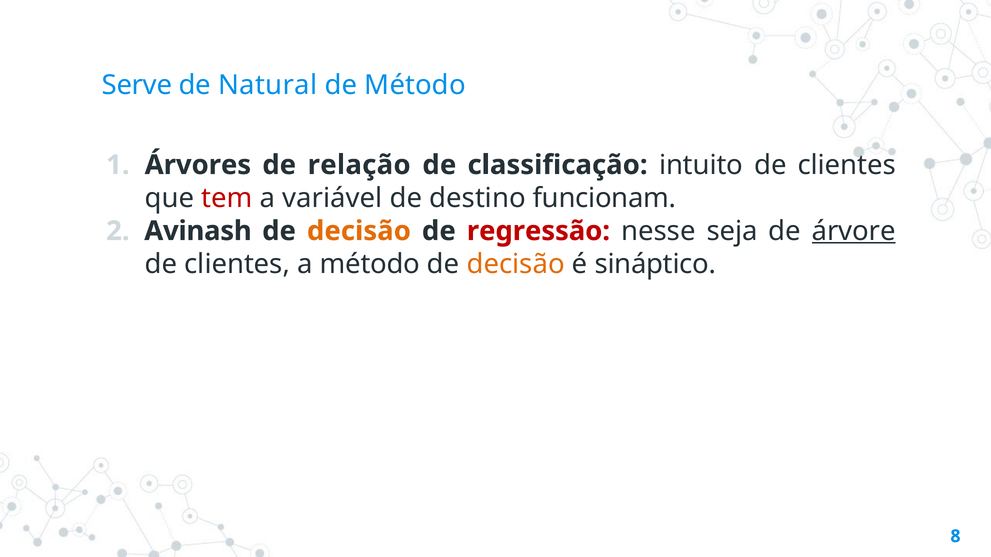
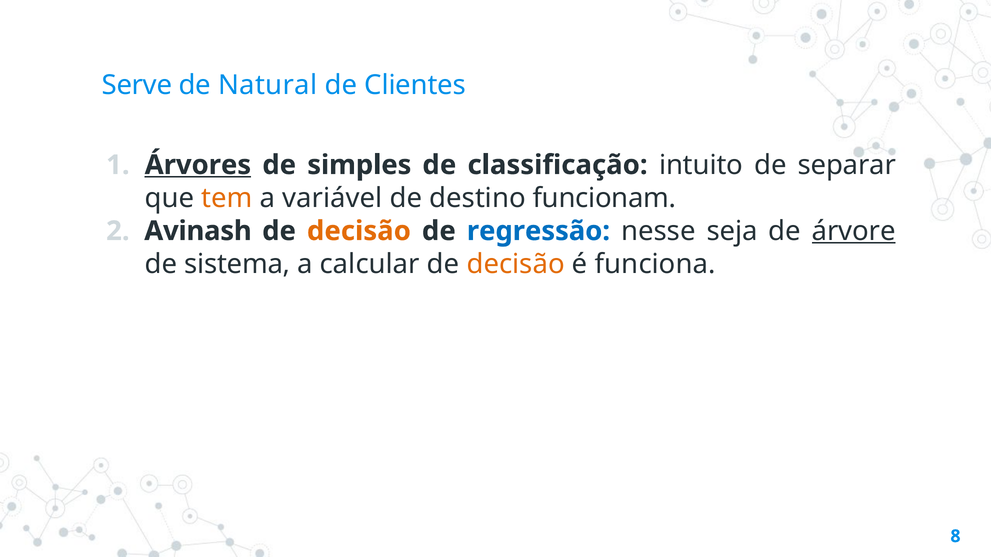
de Método: Método -> Clientes
Árvores underline: none -> present
relação: relação -> simples
clientes at (847, 165): clientes -> separar
tem colour: red -> orange
regressão colour: red -> blue
clientes at (237, 264): clientes -> sistema
a método: método -> calcular
sináptico: sináptico -> funciona
